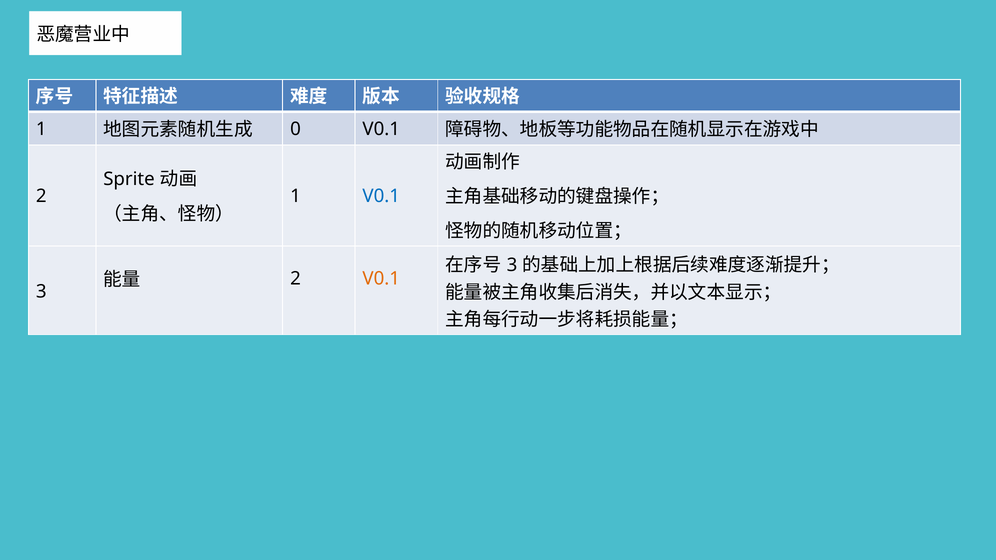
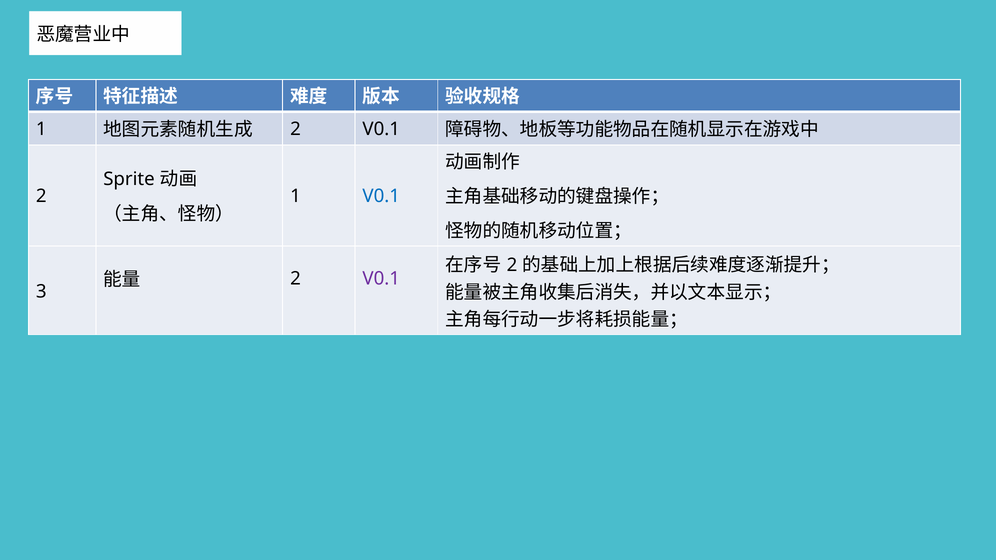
0 at (295, 129): 0 -> 2
3 at (512, 265): 3 -> 2
V0.1 at (381, 279) colour: orange -> purple
